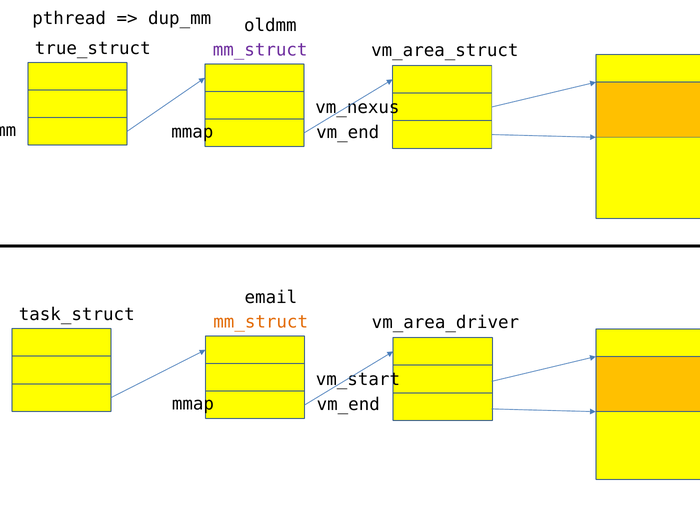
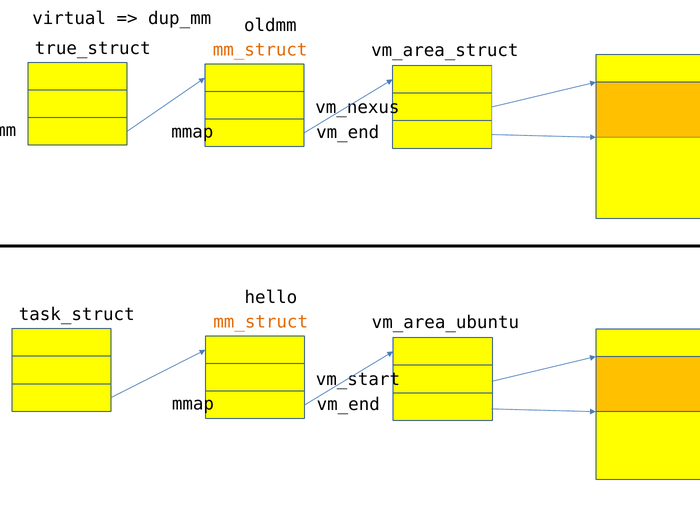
pthread: pthread -> virtual
mm_struct at (260, 50) colour: purple -> orange
email: email -> hello
vm_area_driver: vm_area_driver -> vm_area_ubuntu
